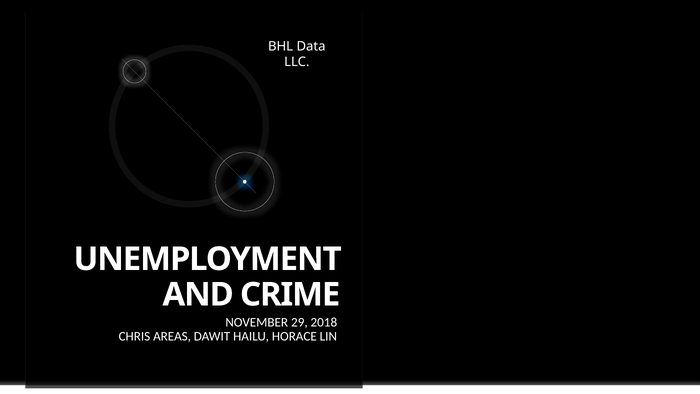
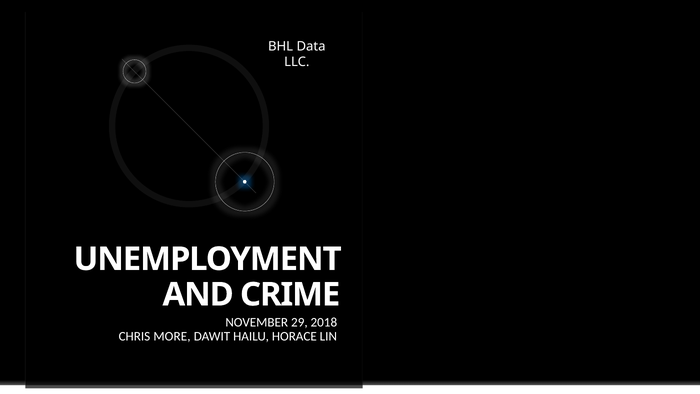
AREAS: AREAS -> MORE
